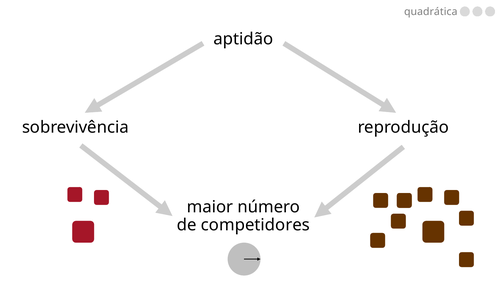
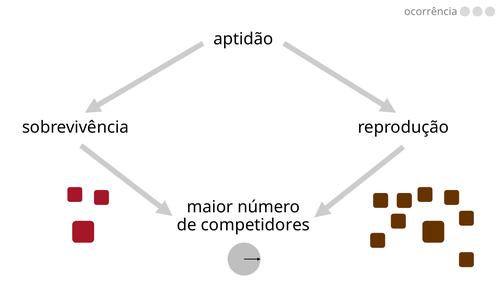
quadrática: quadrática -> ocorrência
